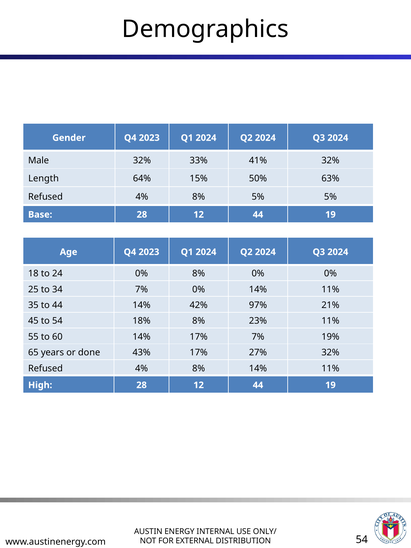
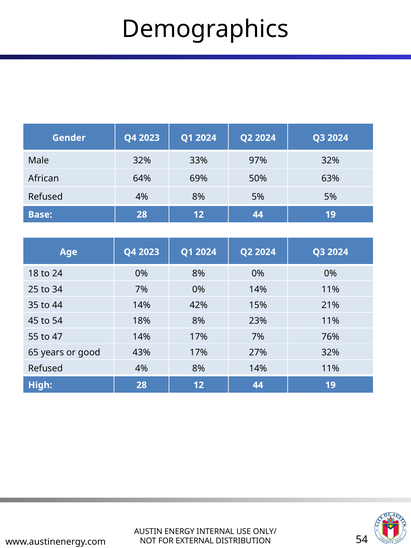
41%: 41% -> 97%
Length: Length -> African
15%: 15% -> 69%
97%: 97% -> 15%
60: 60 -> 47
19%: 19% -> 76%
done: done -> good
